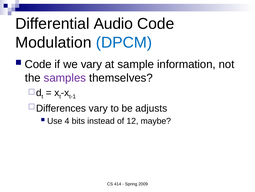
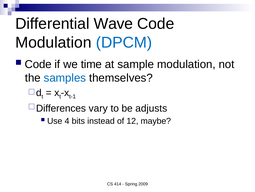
Audio: Audio -> Wave
we vary: vary -> time
sample information: information -> modulation
samples colour: purple -> blue
